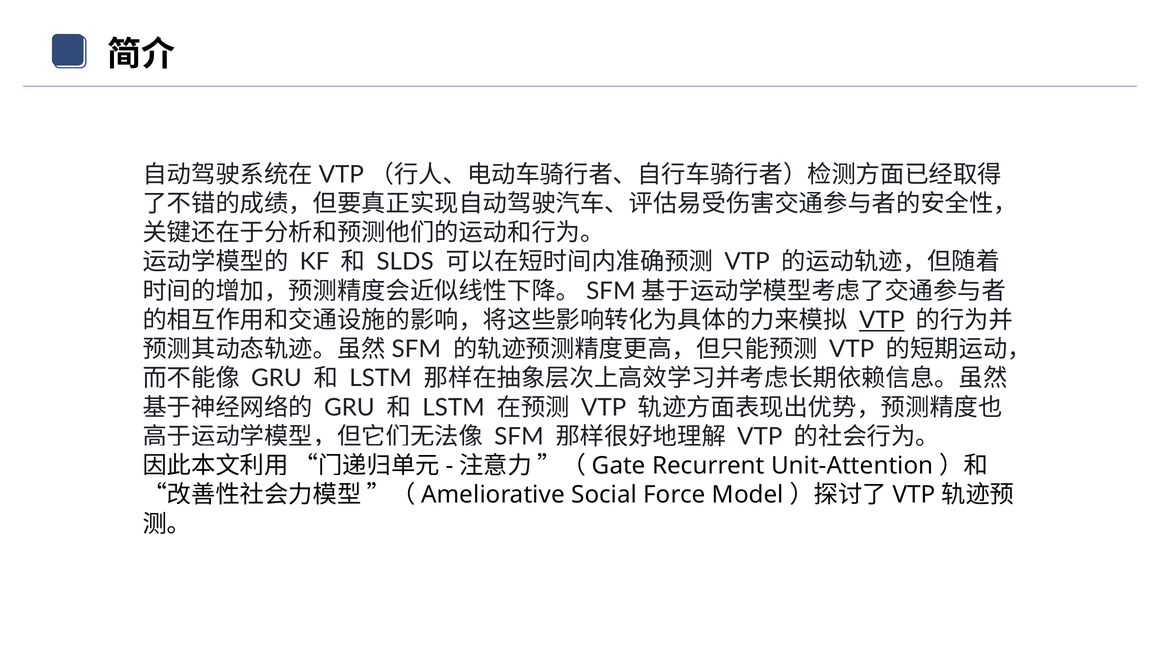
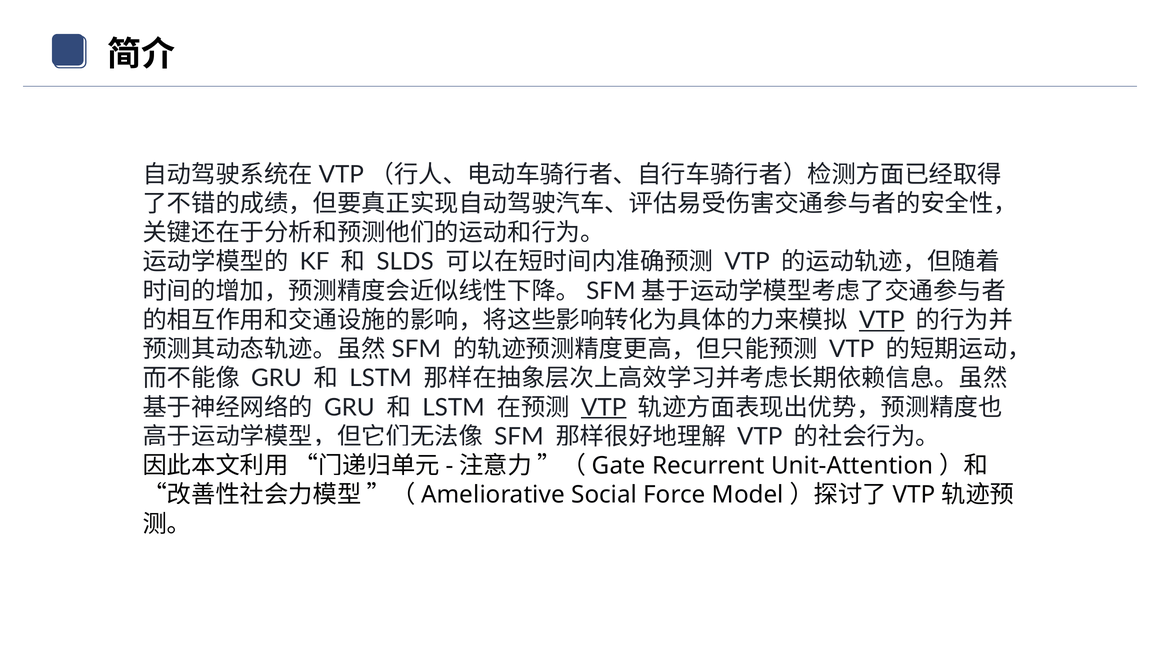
VTP at (604, 408) underline: none -> present
